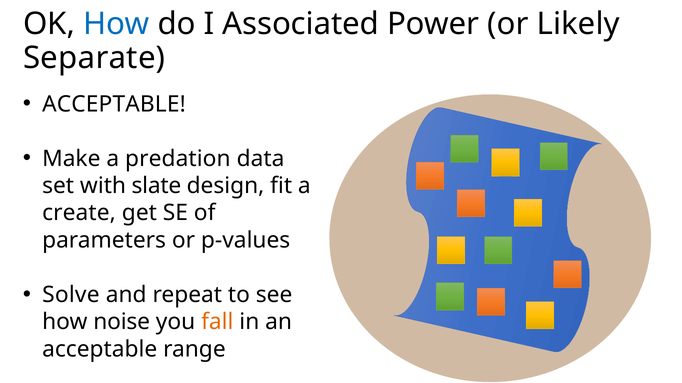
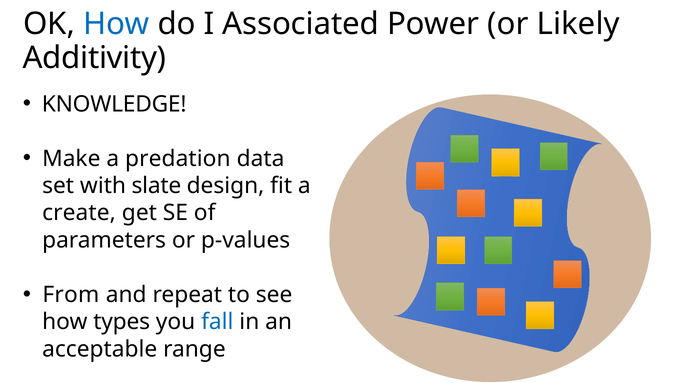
Separate: Separate -> Additivity
ACCEPTABLE at (114, 104): ACCEPTABLE -> KNOWLEDGE
Solve: Solve -> From
noise: noise -> types
fall colour: orange -> blue
